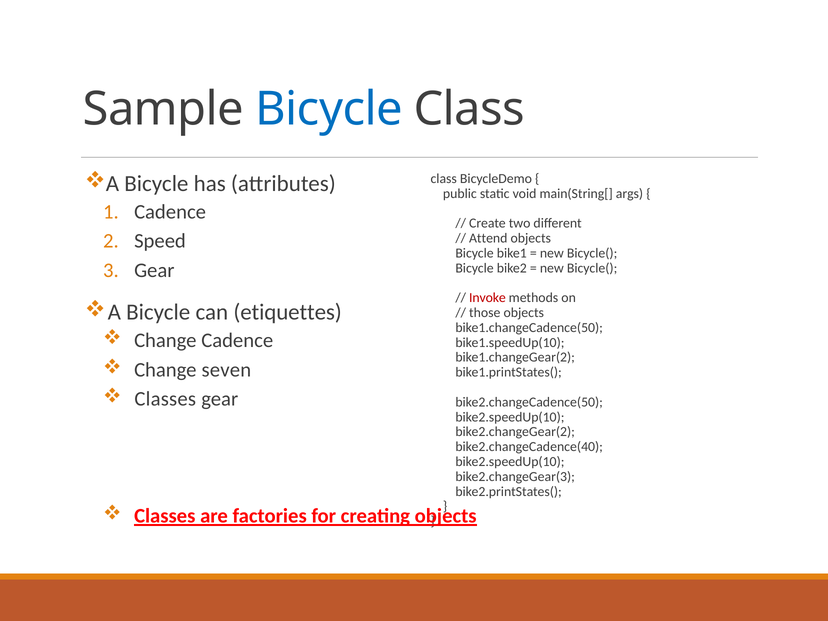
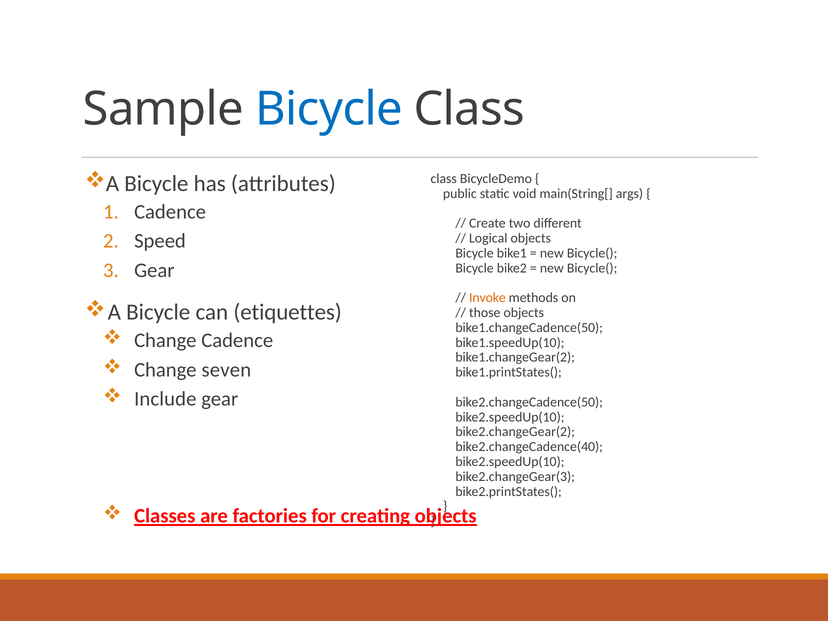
Attend: Attend -> Logical
Invoke colour: red -> orange
Classes at (165, 399): Classes -> Include
